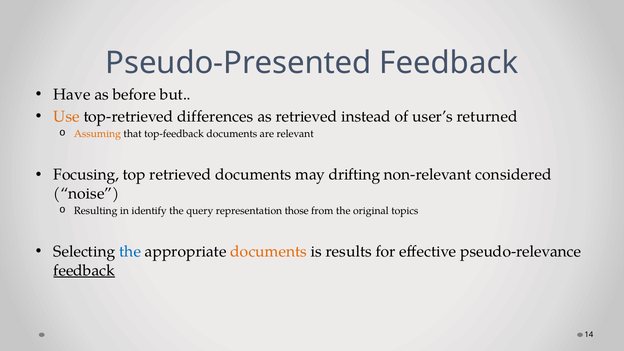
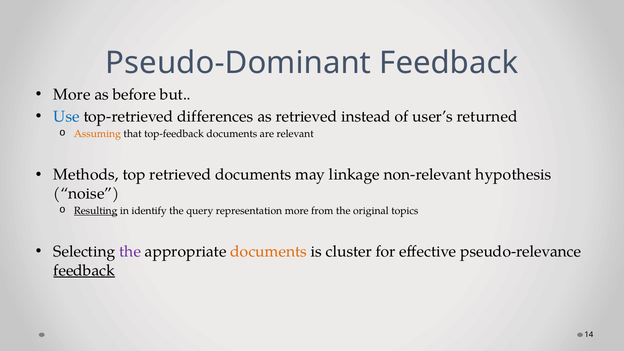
Pseudo-Presented: Pseudo-Presented -> Pseudo-Dominant
Have at (72, 95): Have -> More
Use colour: orange -> blue
Focusing: Focusing -> Methods
drifting: drifting -> linkage
considered: considered -> hypothesis
Resulting underline: none -> present
representation those: those -> more
the at (130, 252) colour: blue -> purple
results: results -> cluster
